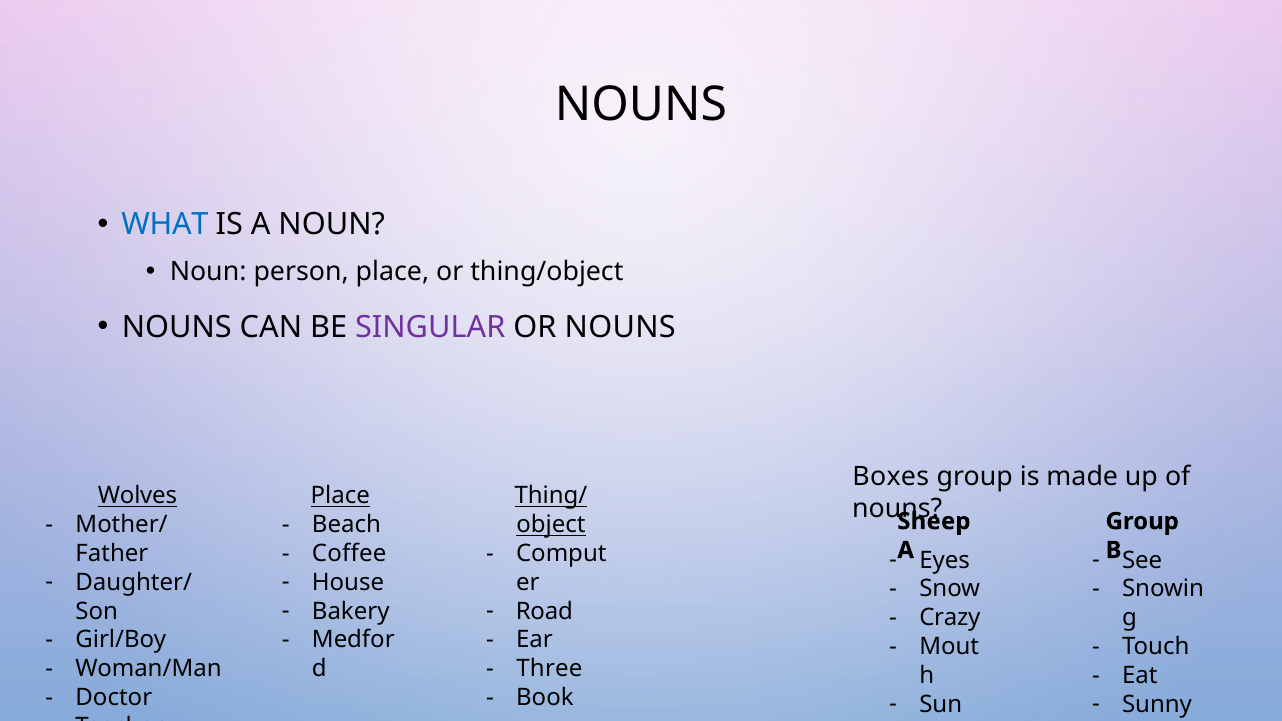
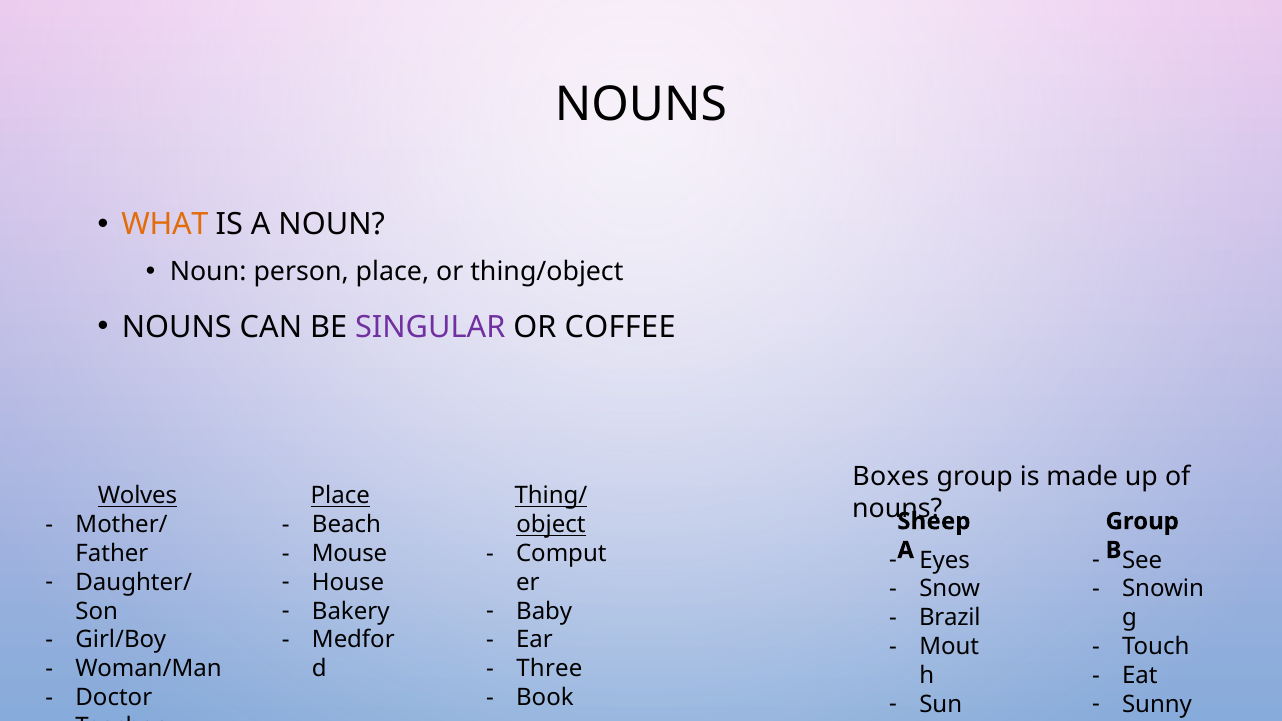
WHAT colour: blue -> orange
OR NOUNS: NOUNS -> COFFEE
Coffee: Coffee -> Mouse
Road: Road -> Baby
Crazy: Crazy -> Brazil
